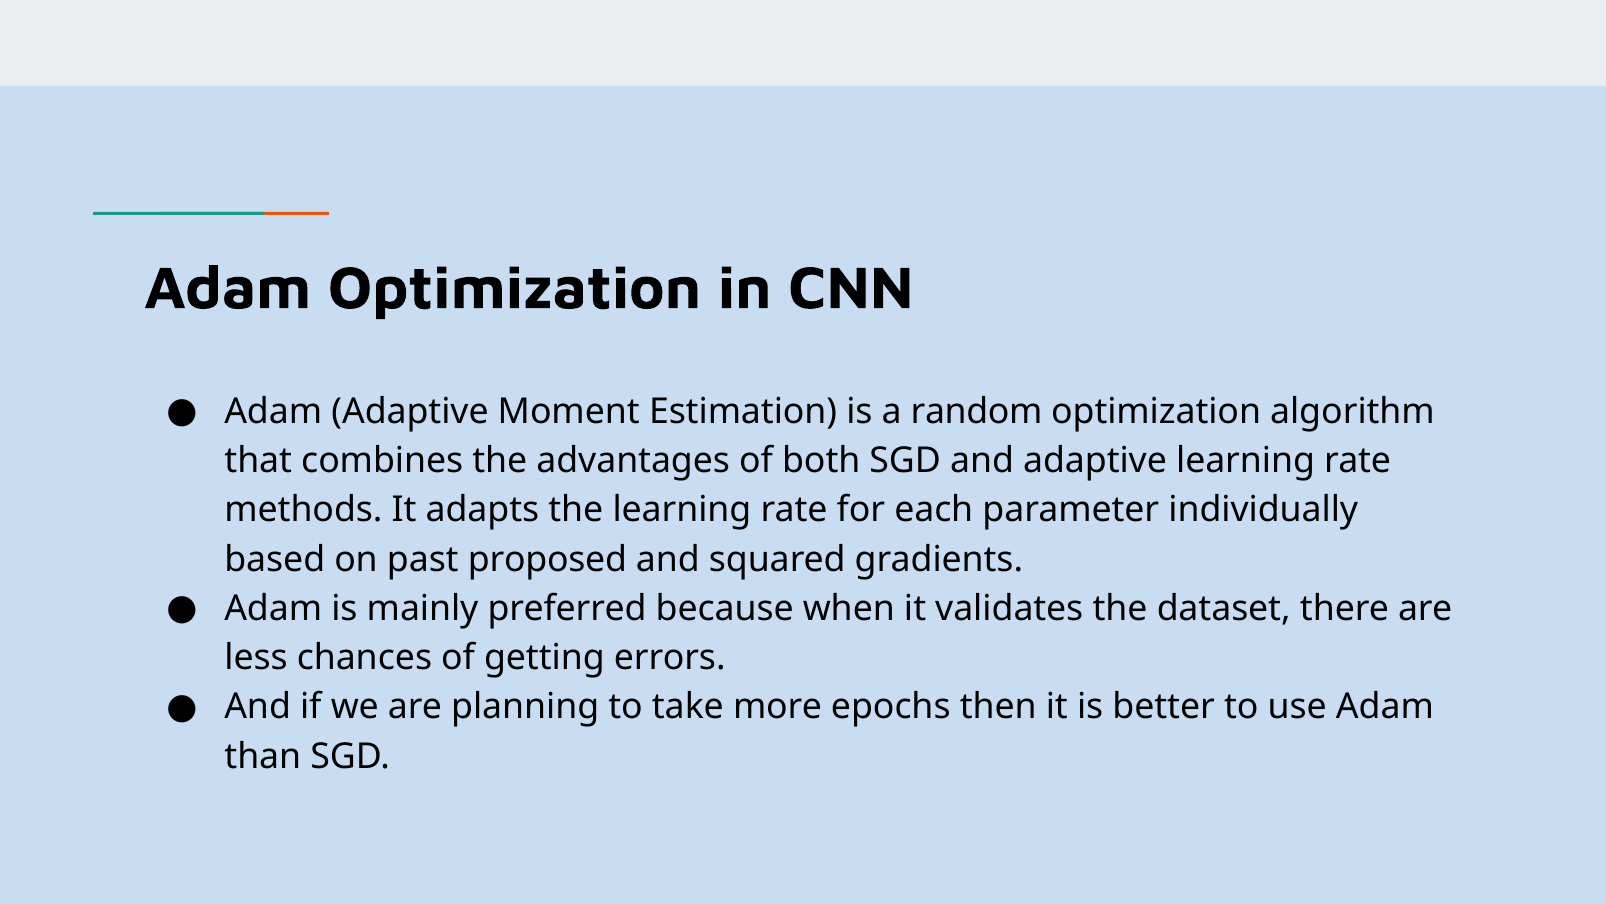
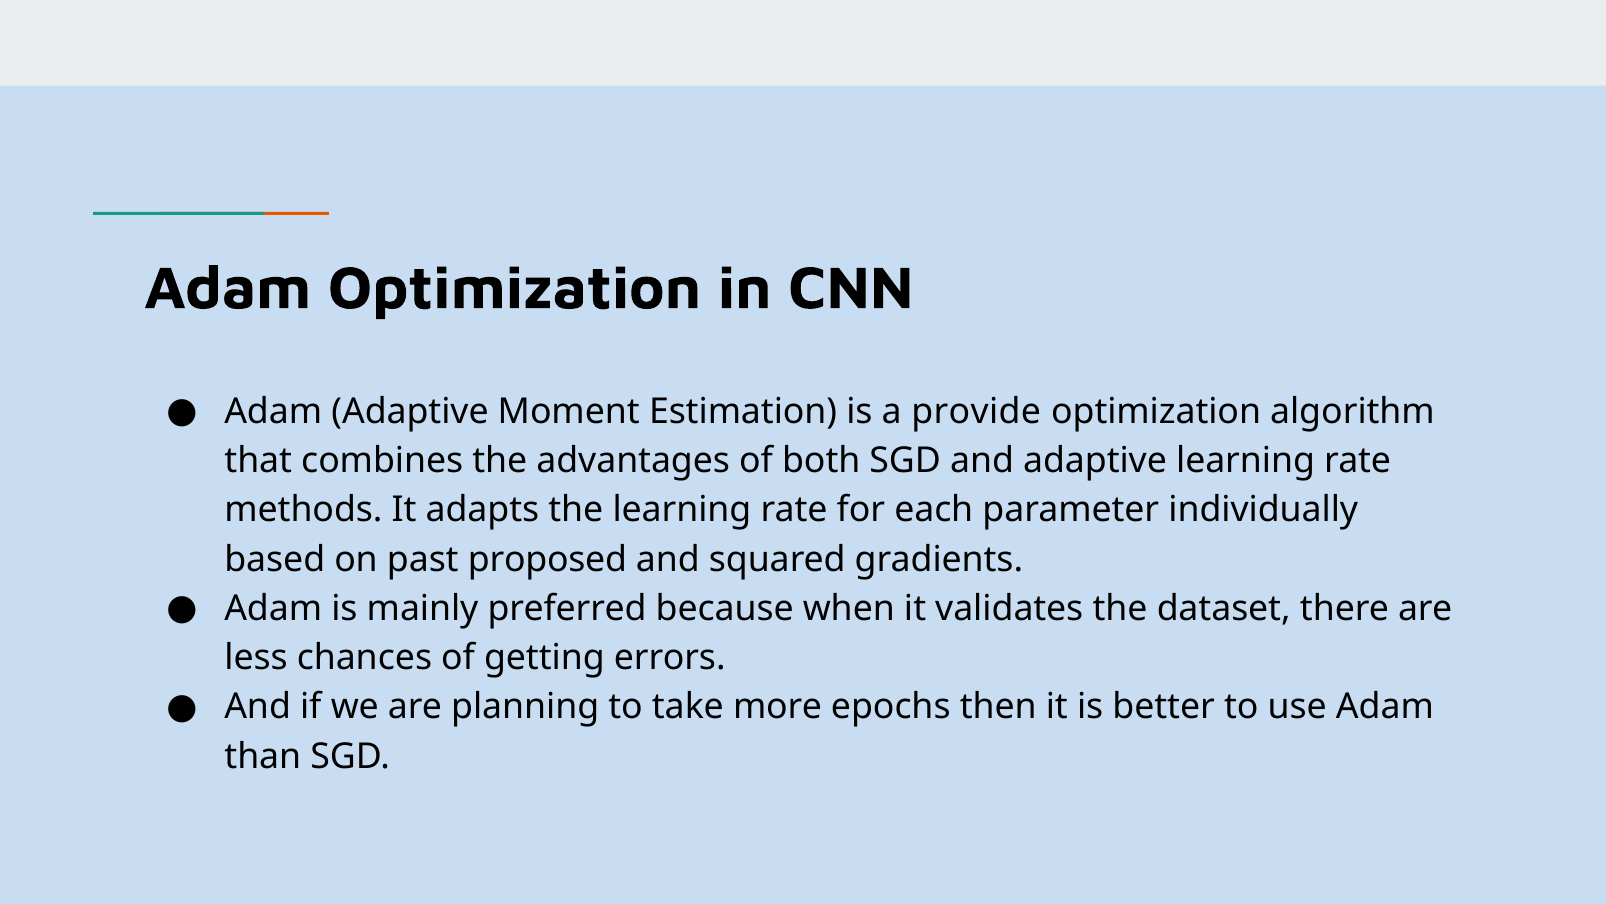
random: random -> provide
